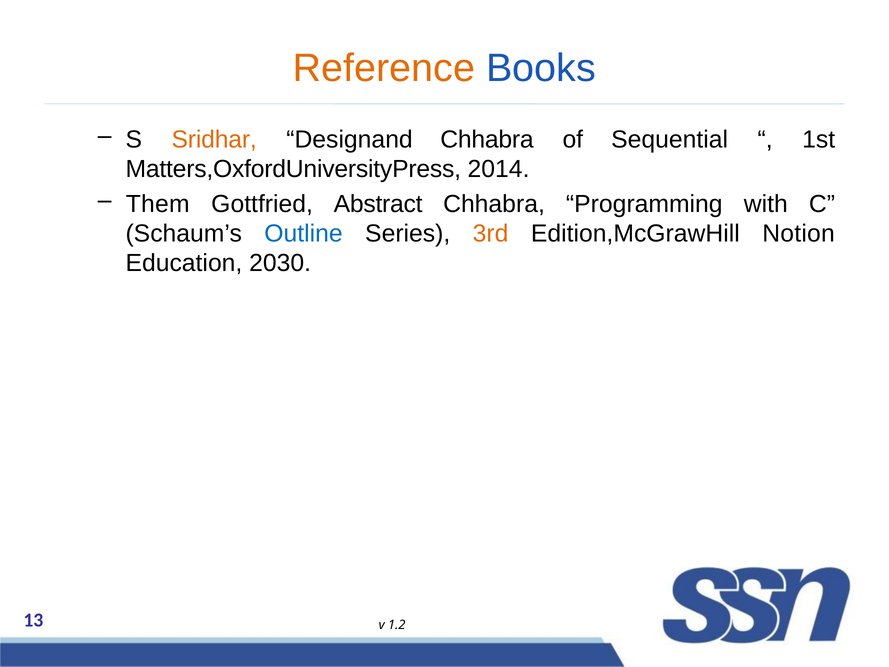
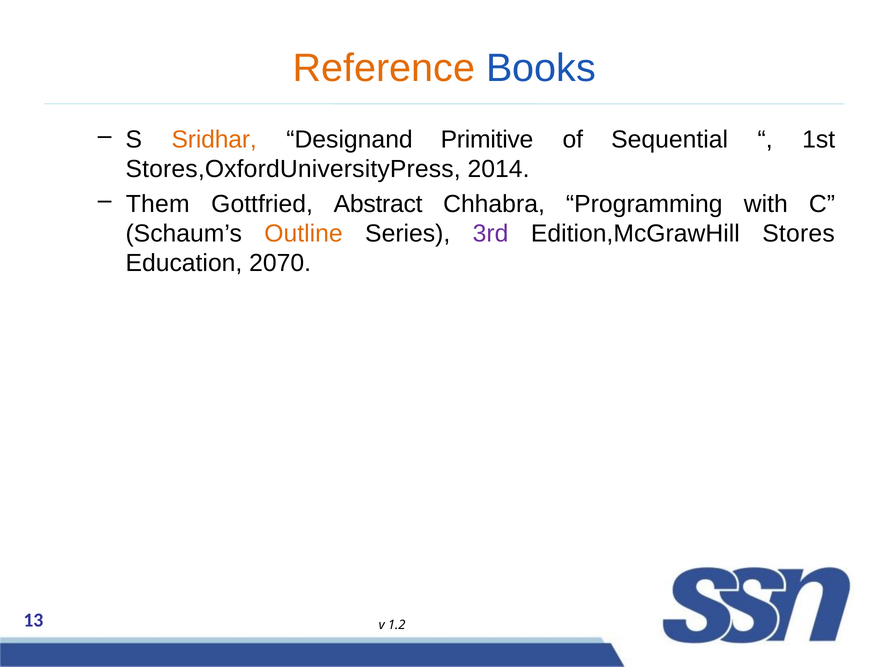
Designand Chhabra: Chhabra -> Primitive
Matters,OxfordUniversityPress: Matters,OxfordUniversityPress -> Stores,OxfordUniversityPress
Outline colour: blue -> orange
3rd colour: orange -> purple
Notion: Notion -> Stores
2030: 2030 -> 2070
